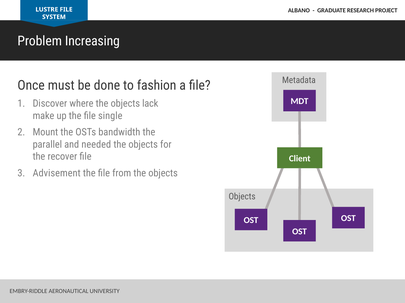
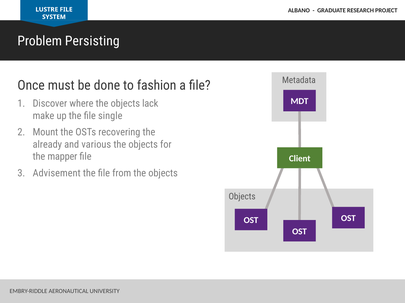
Increasing: Increasing -> Persisting
bandwidth: bandwidth -> recovering
parallel: parallel -> already
needed: needed -> various
recover: recover -> mapper
